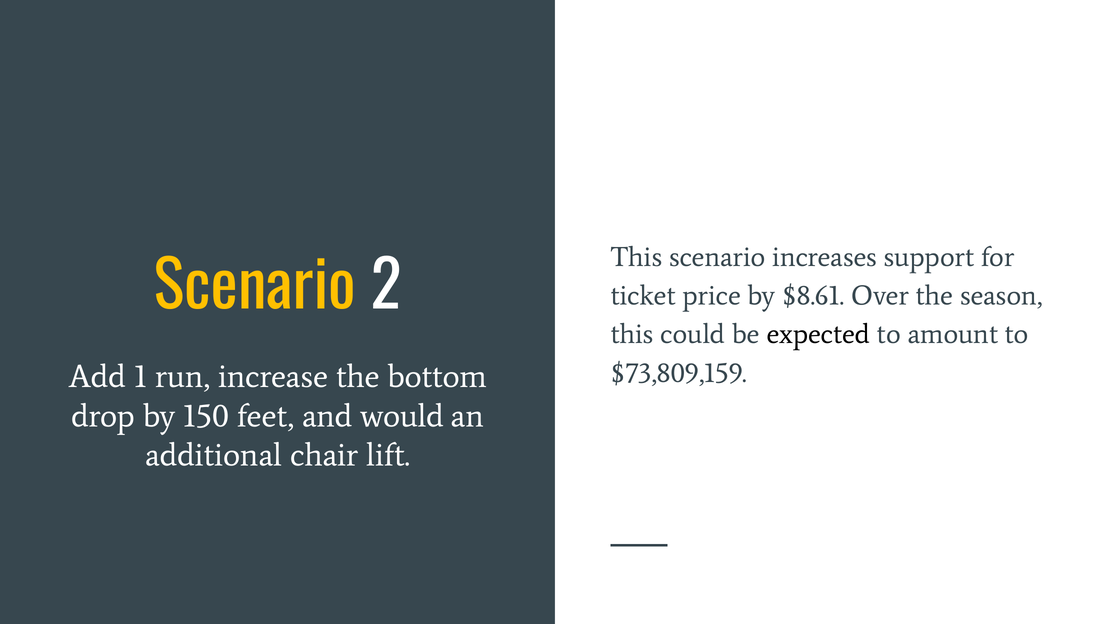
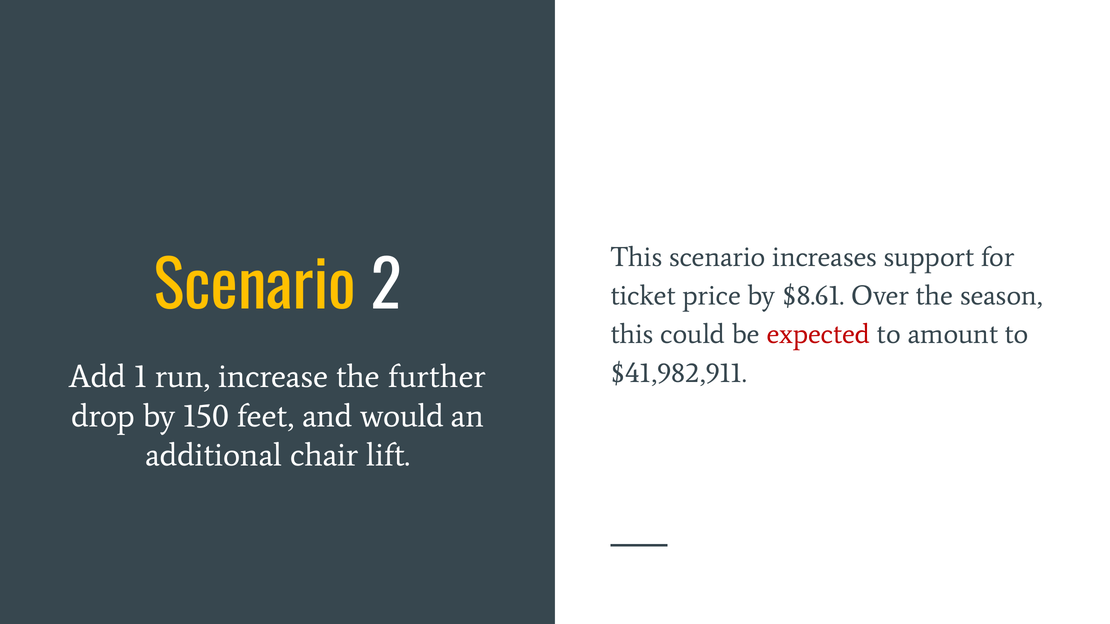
expected colour: black -> red
$73,809,159: $73,809,159 -> $41,982,911
bottom: bottom -> further
